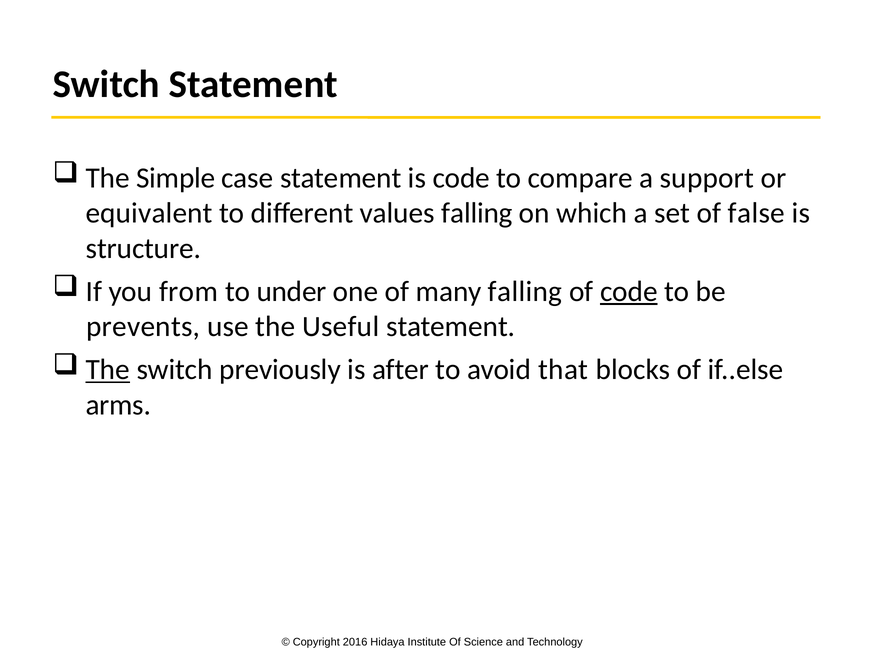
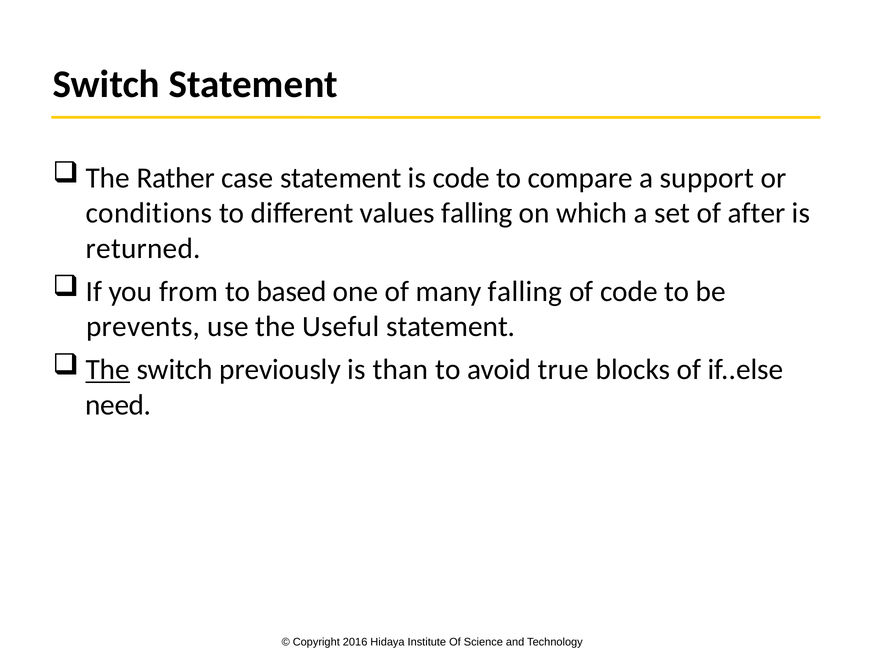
Simple: Simple -> Rather
equivalent: equivalent -> conditions
false: false -> after
structure: structure -> returned
under: under -> based
code at (629, 291) underline: present -> none
after: after -> than
that: that -> true
arms: arms -> need
